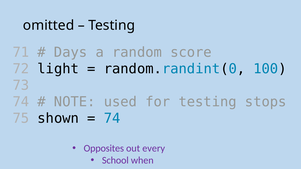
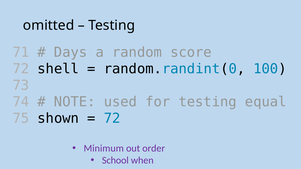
light: light -> shell
stops: stops -> equal
74 at (112, 119): 74 -> 72
Opposites: Opposites -> Minimum
every: every -> order
